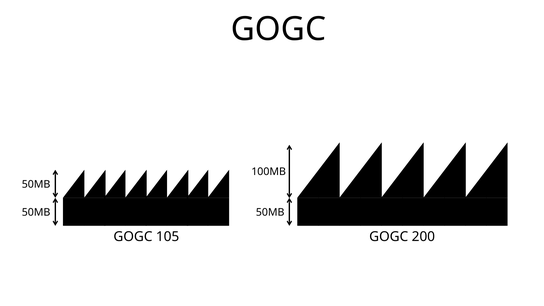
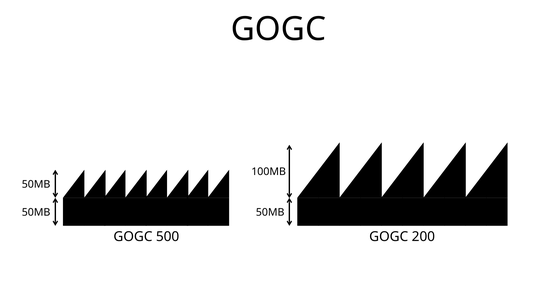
105: 105 -> 500
